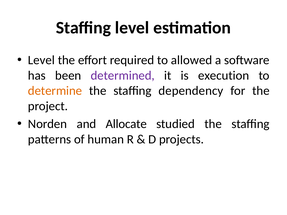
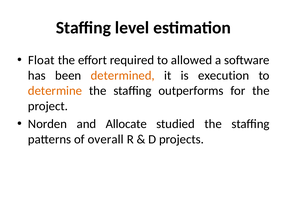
Level at (41, 60): Level -> Float
determined colour: purple -> orange
dependency: dependency -> outperforms
human: human -> overall
